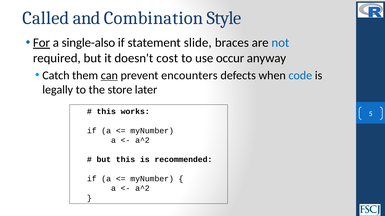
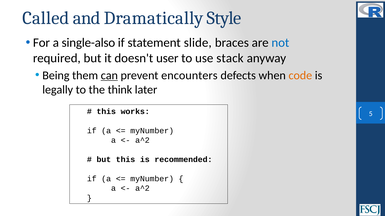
Combination: Combination -> Dramatically
For underline: present -> none
cost: cost -> user
occur: occur -> stack
Catch: Catch -> Being
code colour: blue -> orange
store: store -> think
